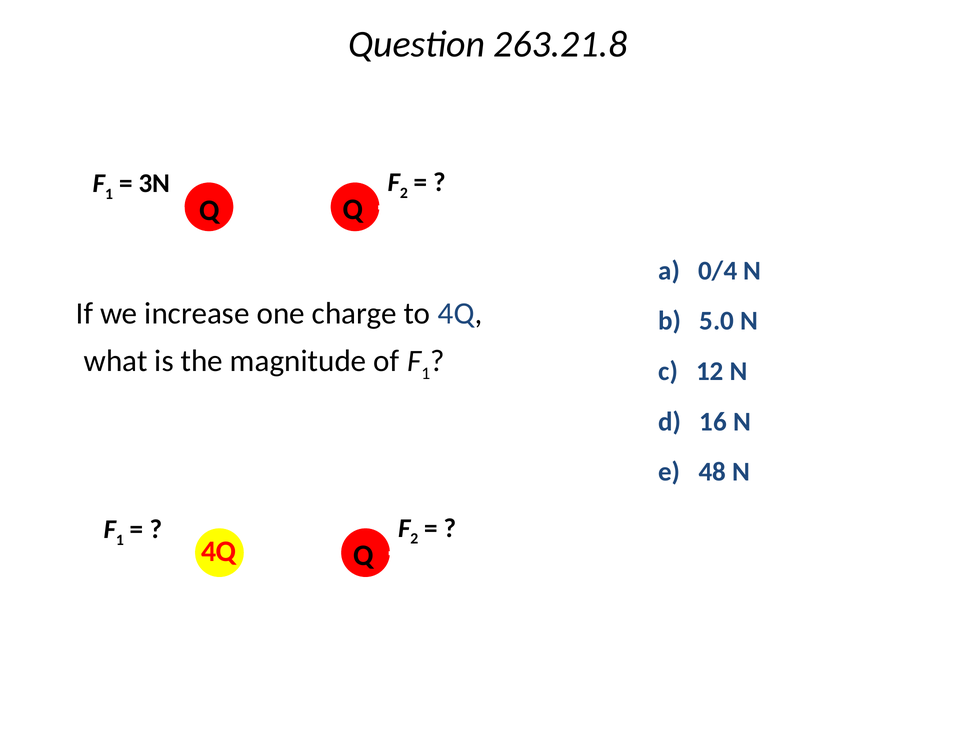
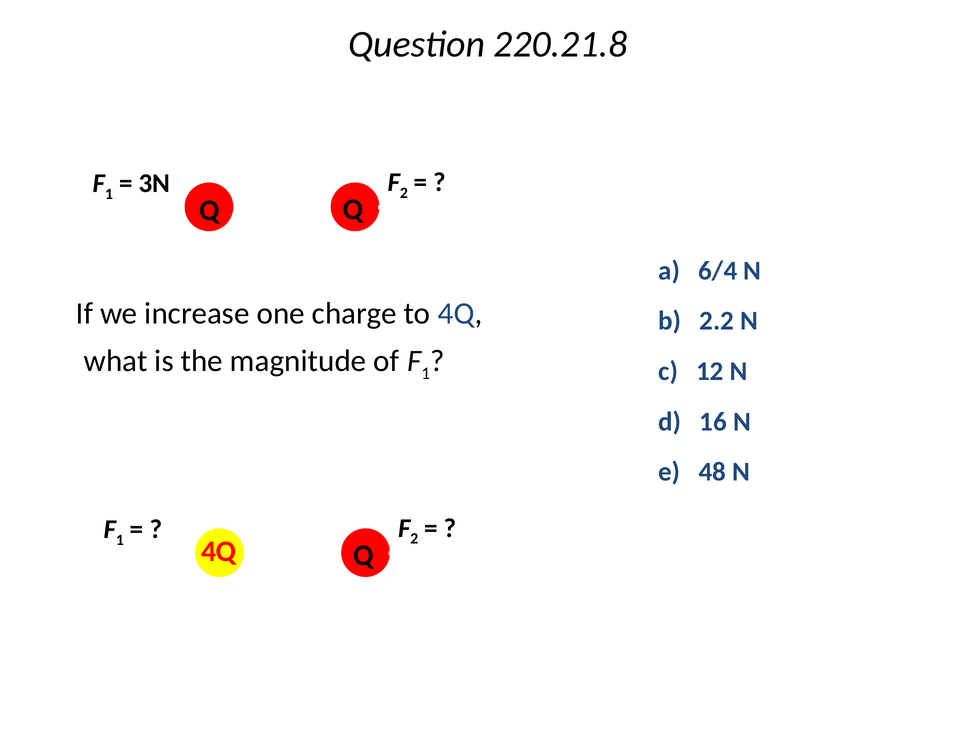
263.21.8: 263.21.8 -> 220.21.8
0/4: 0/4 -> 6/4
5.0: 5.0 -> 2.2
